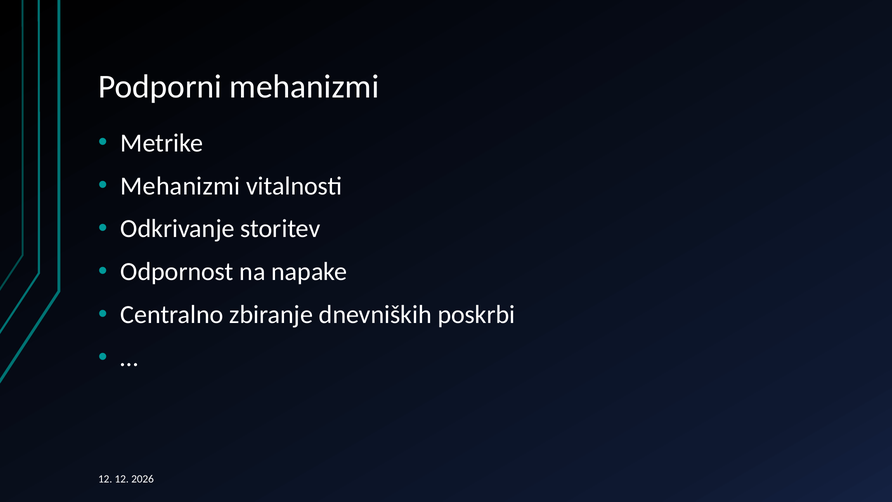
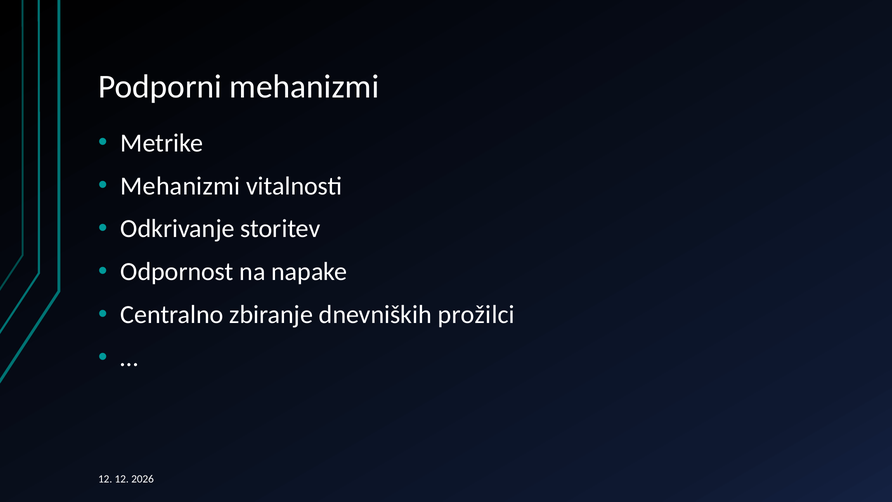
poskrbi: poskrbi -> prožilci
